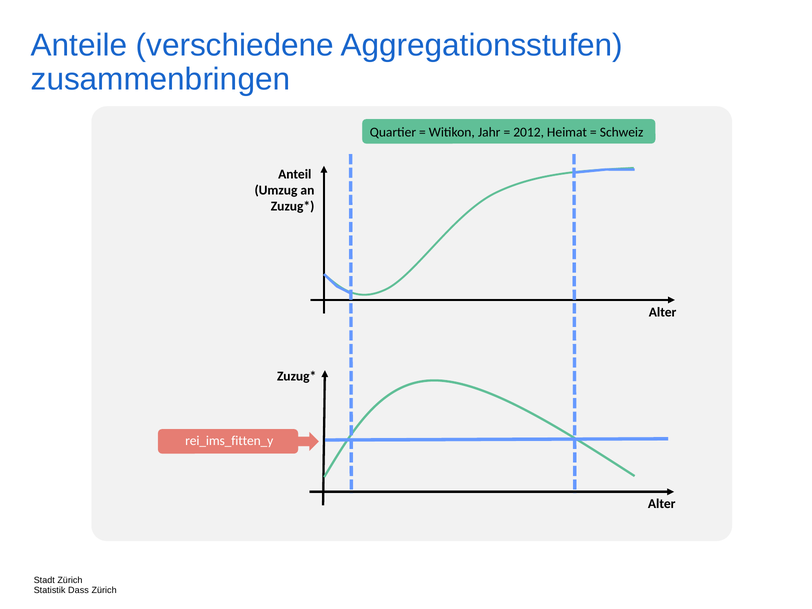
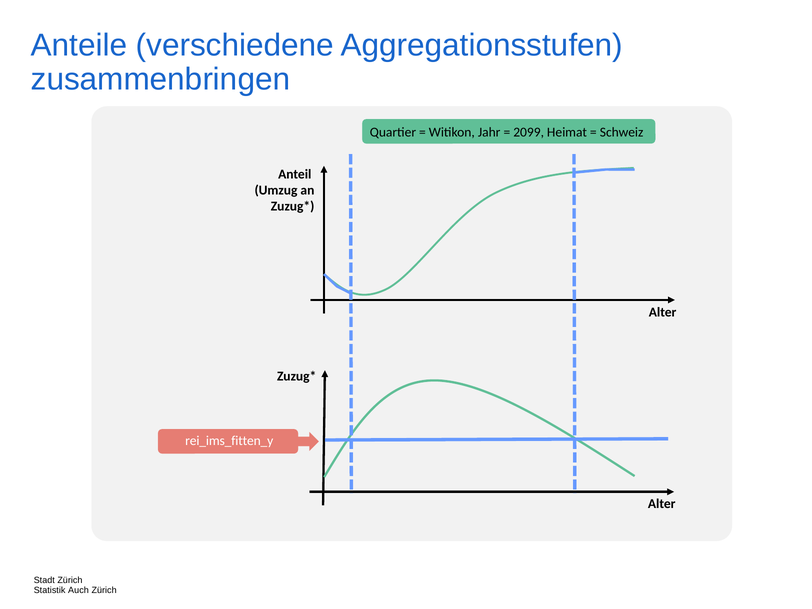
2012: 2012 -> 2099
Dass: Dass -> Auch
